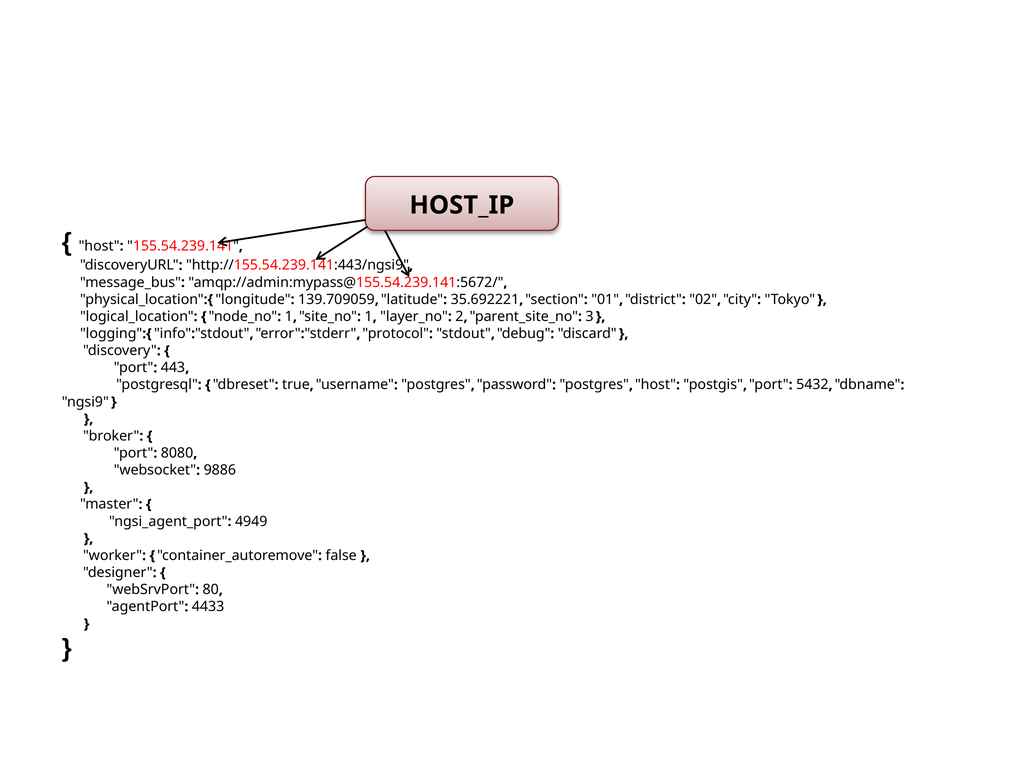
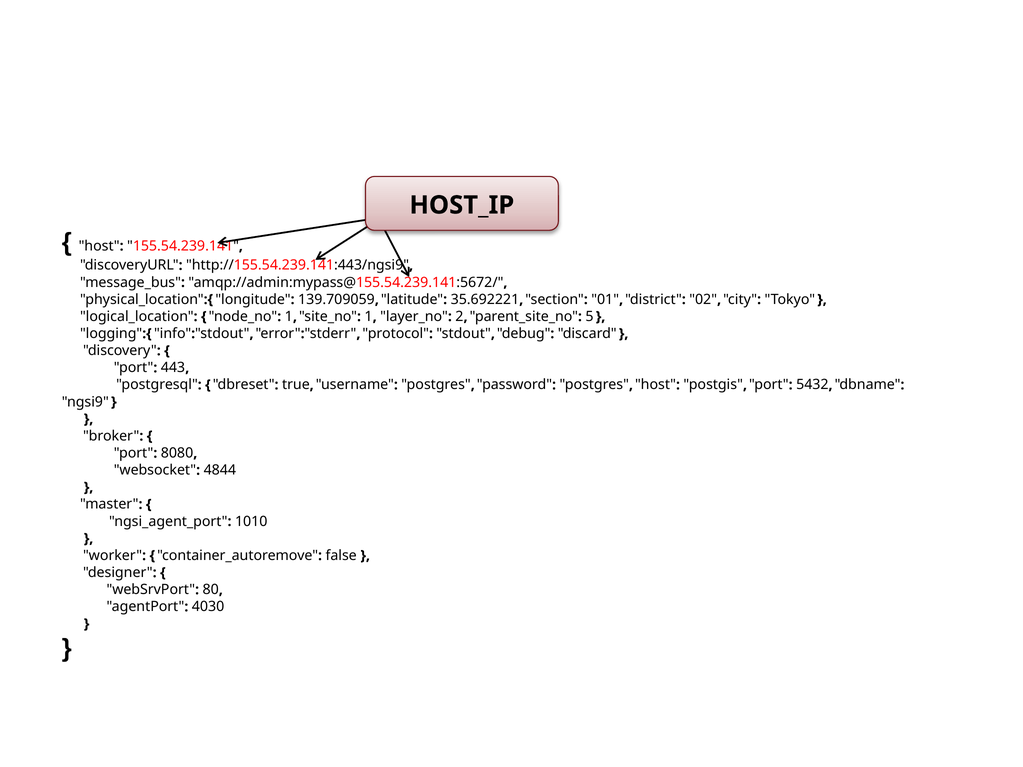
3: 3 -> 5
9886: 9886 -> 4844
4949: 4949 -> 1010
4433: 4433 -> 4030
